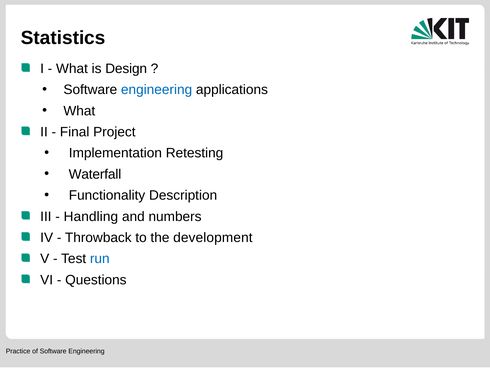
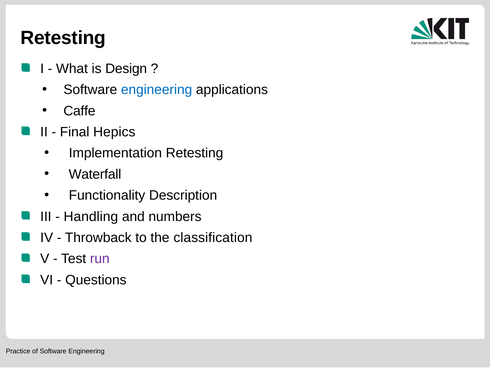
Statistics at (63, 38): Statistics -> Retesting
What at (79, 111): What -> Caffe
Project: Project -> Hepics
development: development -> classification
run colour: blue -> purple
